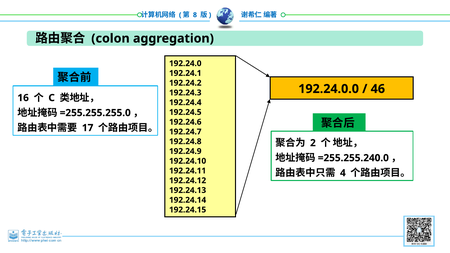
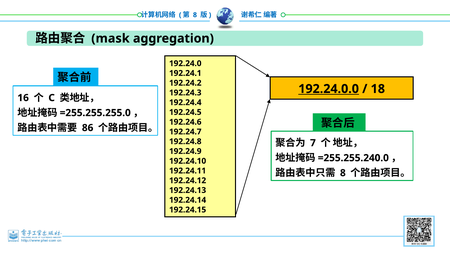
colon: colon -> mask
192.24.0.0 underline: none -> present
46: 46 -> 18
17: 17 -> 86
2: 2 -> 7
4 at (343, 173): 4 -> 8
